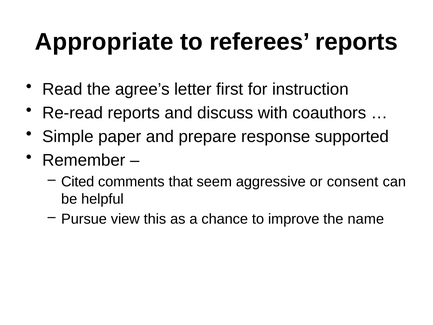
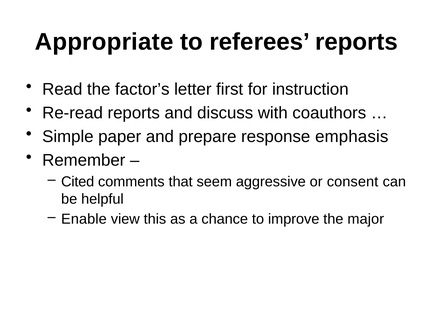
agree’s: agree’s -> factor’s
supported: supported -> emphasis
Pursue: Pursue -> Enable
name: name -> major
